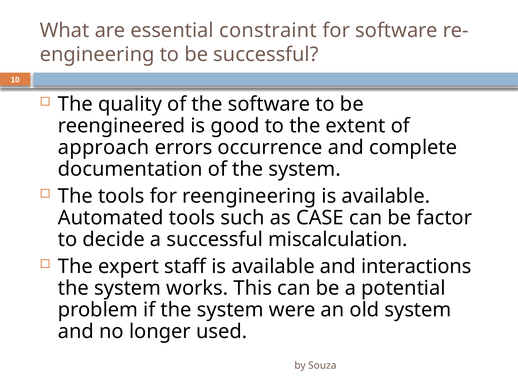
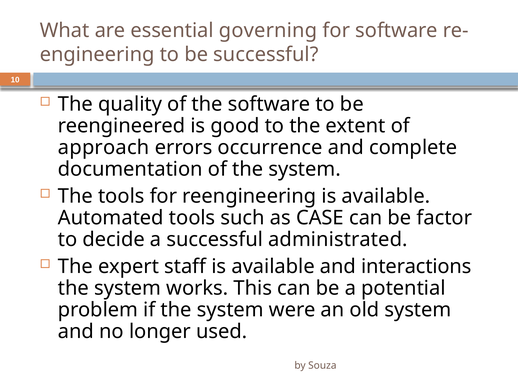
constraint: constraint -> governing
miscalculation: miscalculation -> administrated
